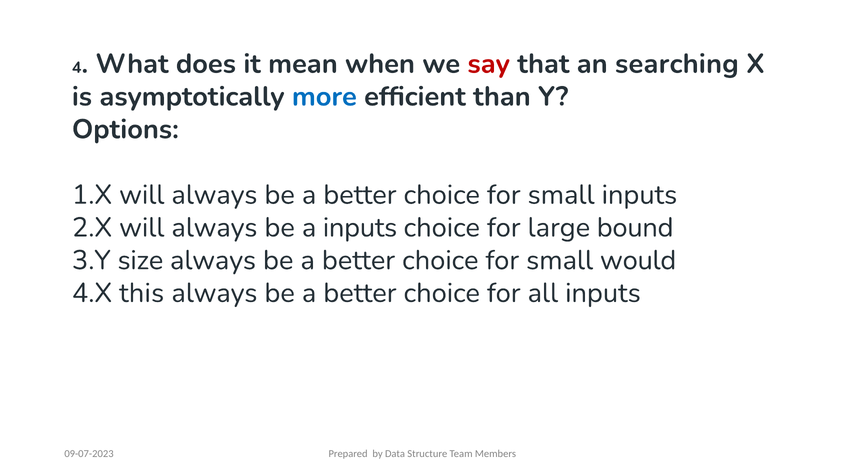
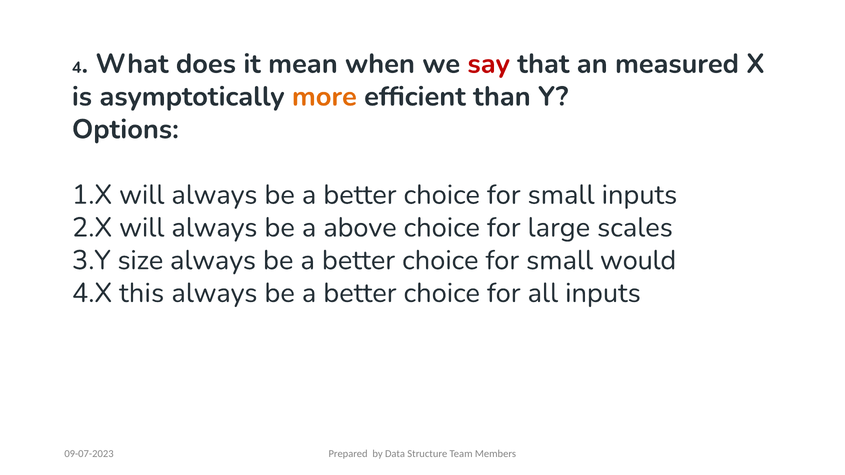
searching: searching -> measured
more colour: blue -> orange
a inputs: inputs -> above
bound: bound -> scales
